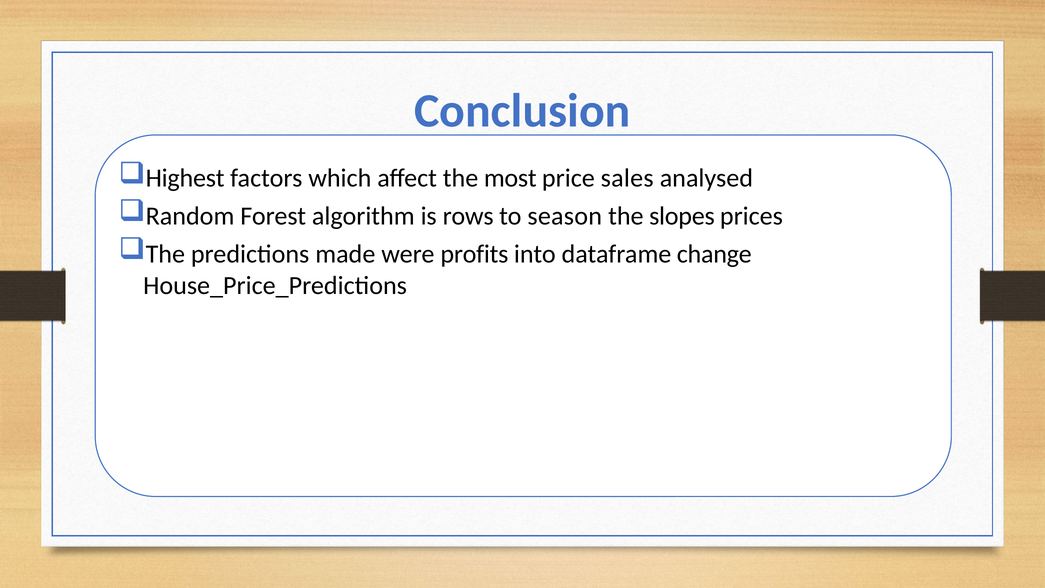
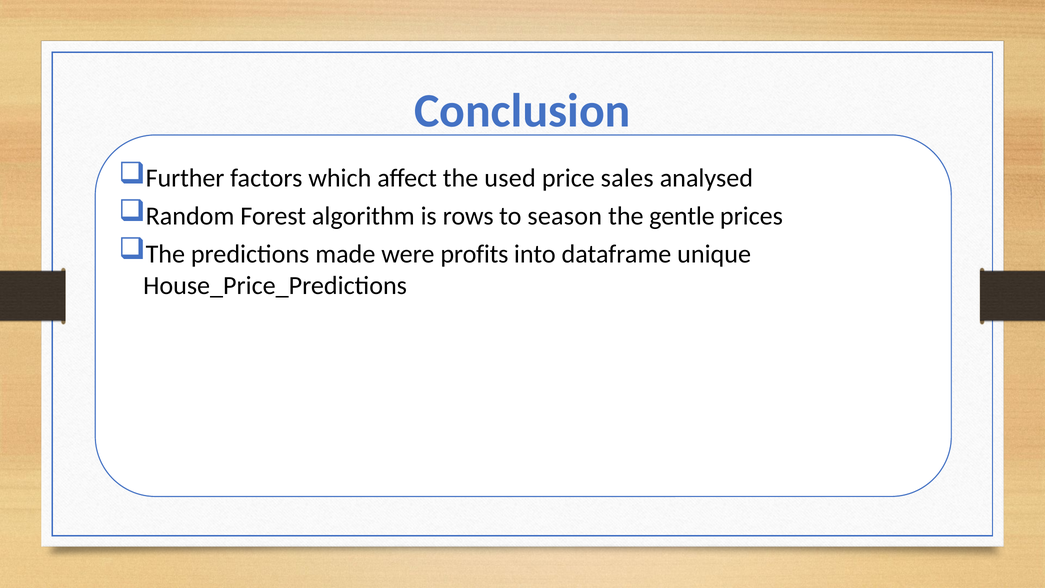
Highest: Highest -> Further
most: most -> used
slopes: slopes -> gentle
change: change -> unique
